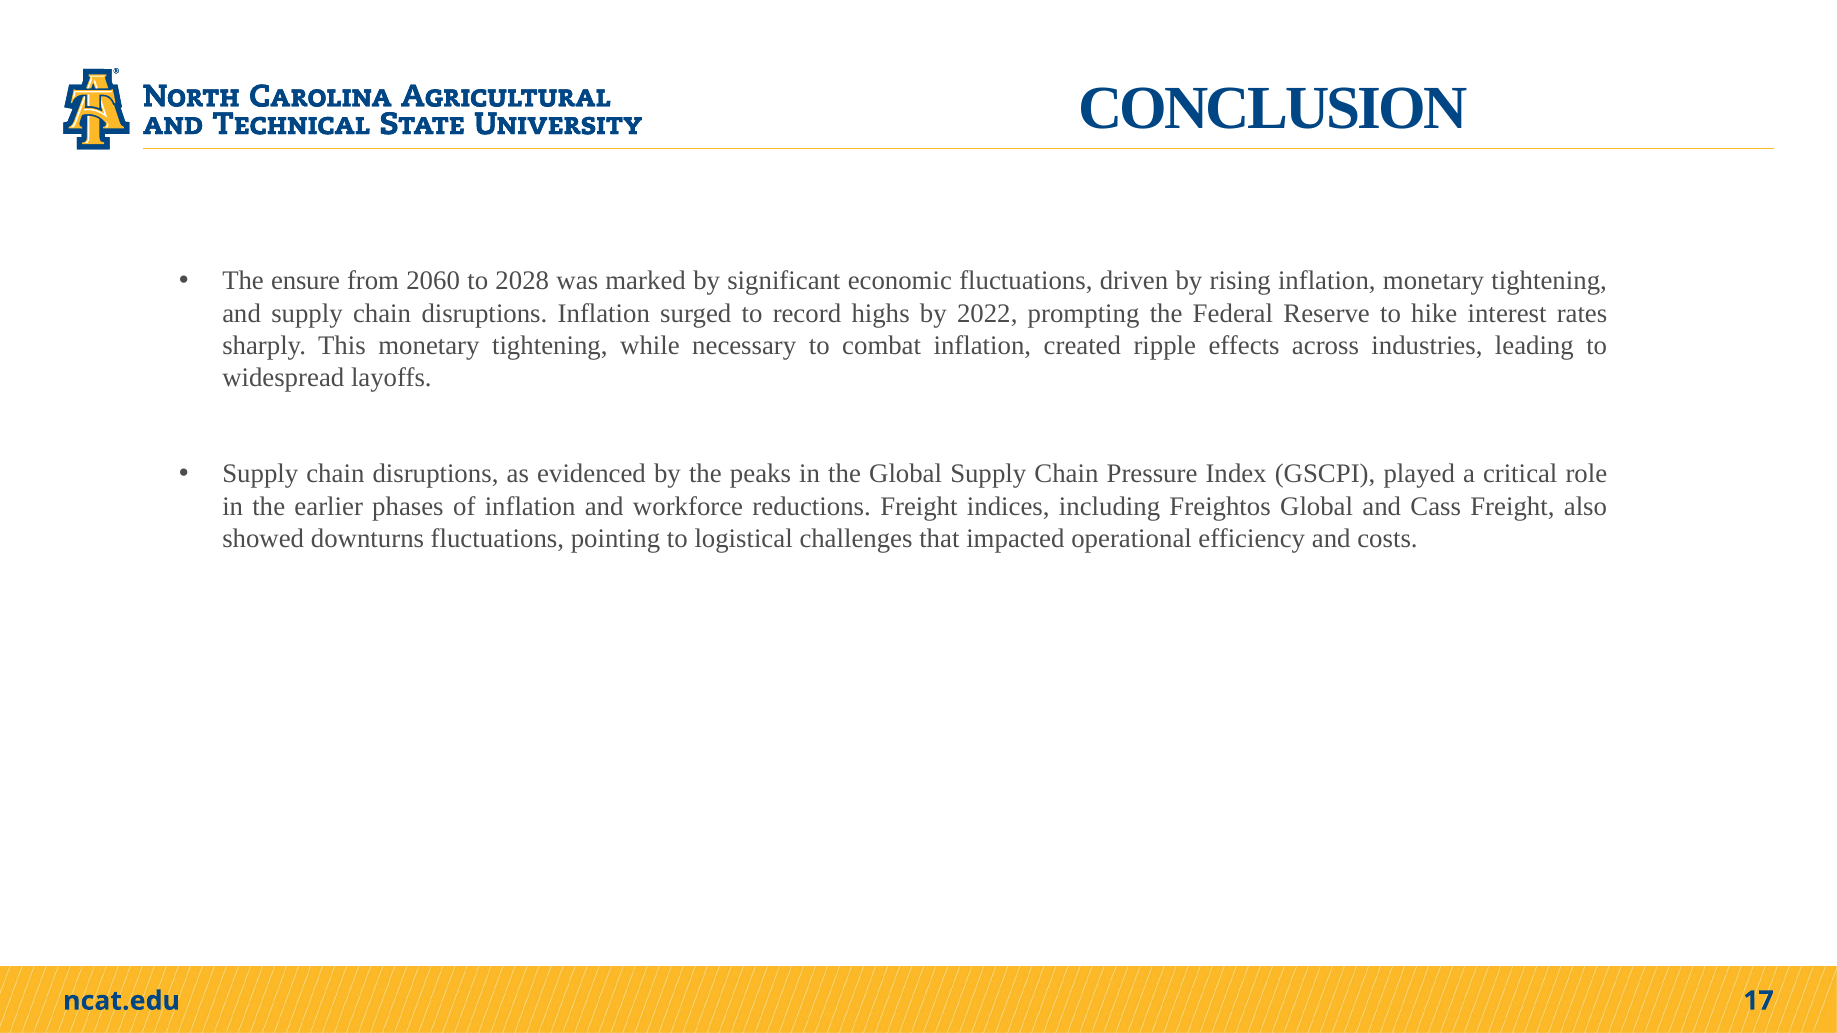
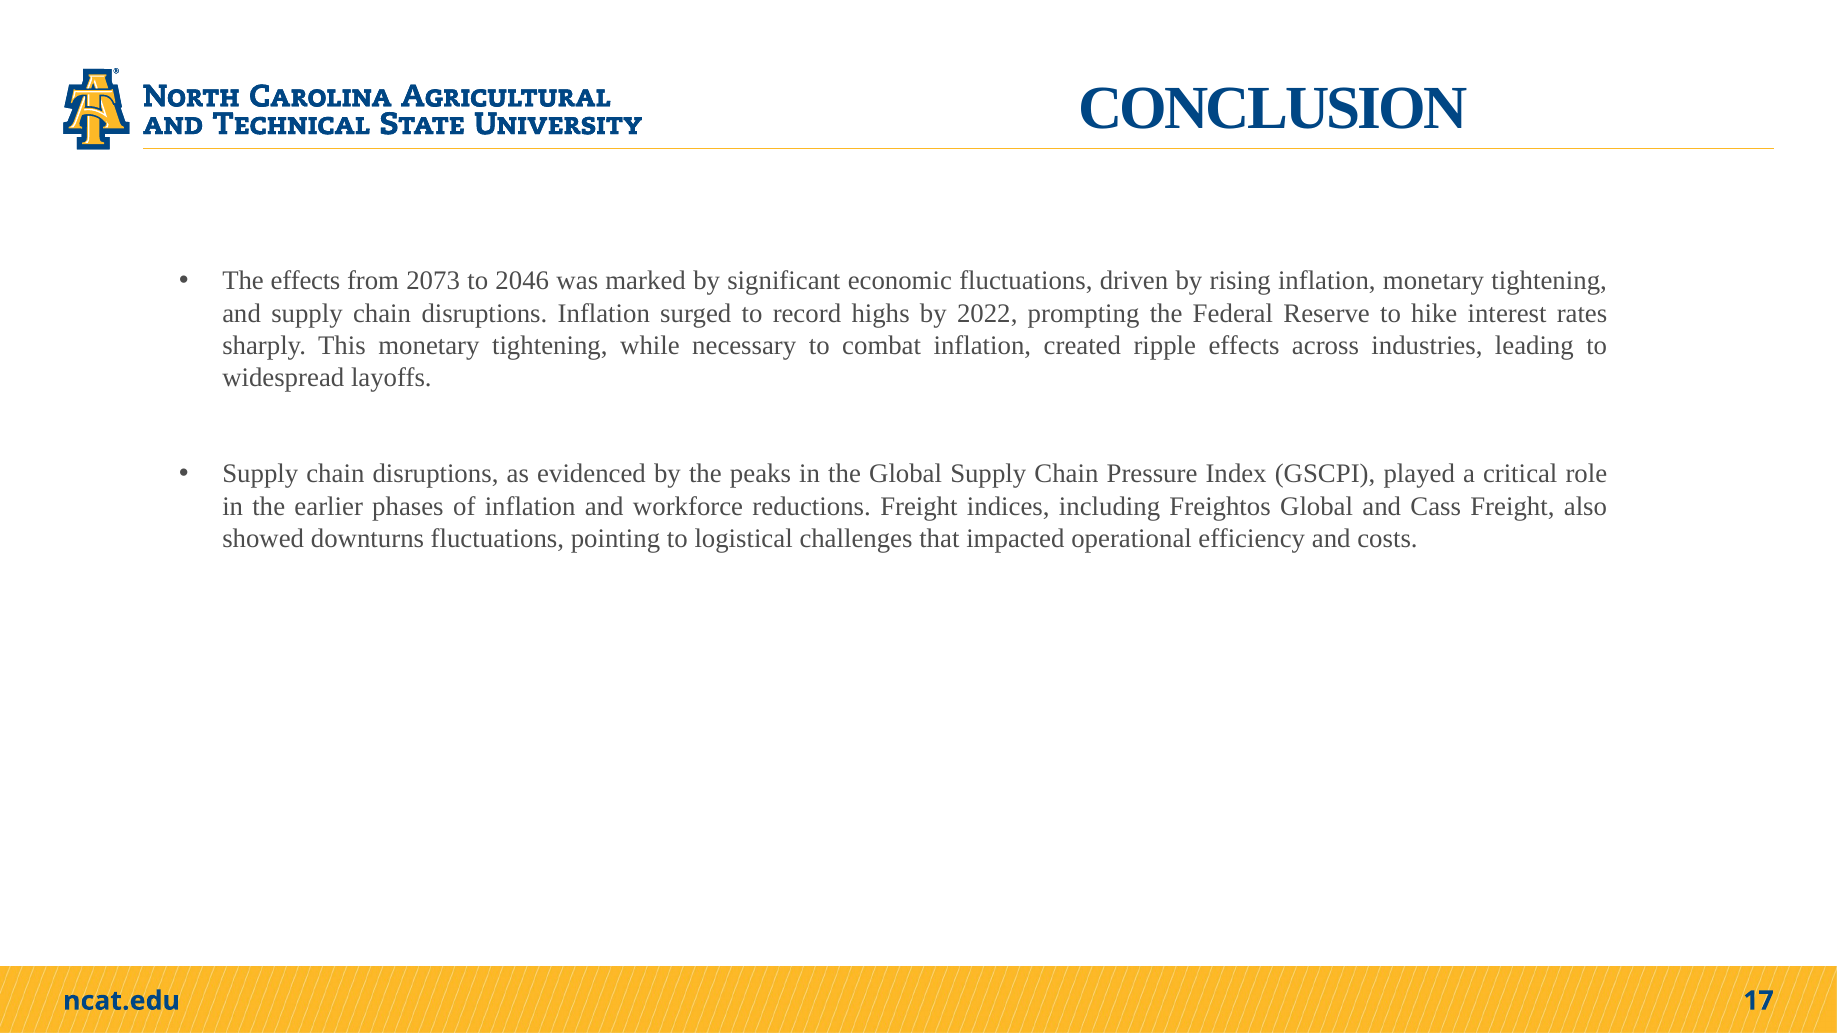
The ensure: ensure -> effects
2060: 2060 -> 2073
2028: 2028 -> 2046
